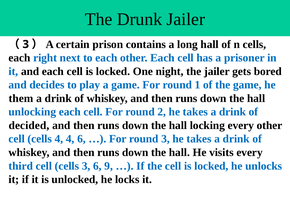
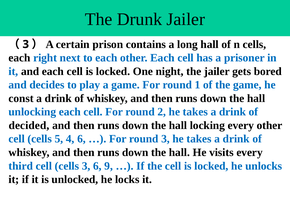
them: them -> const
cells 4: 4 -> 5
